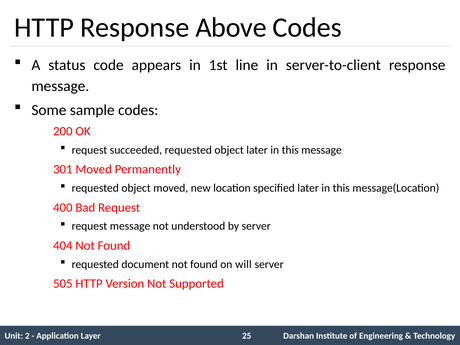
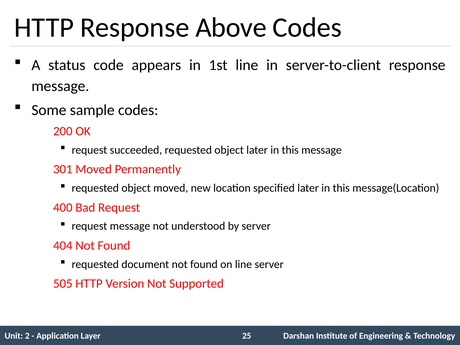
on will: will -> line
